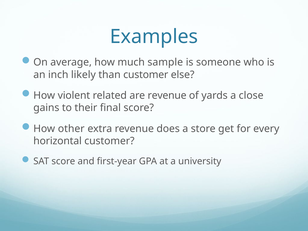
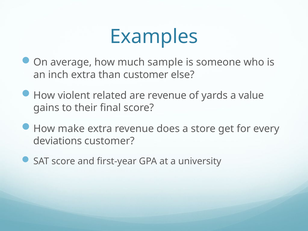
inch likely: likely -> extra
close: close -> value
other: other -> make
horizontal: horizontal -> deviations
